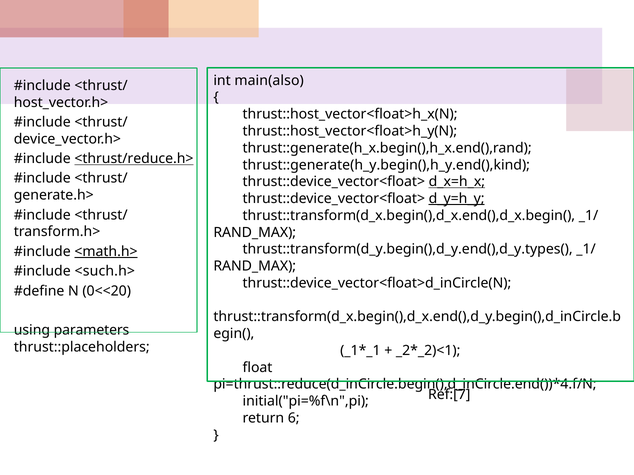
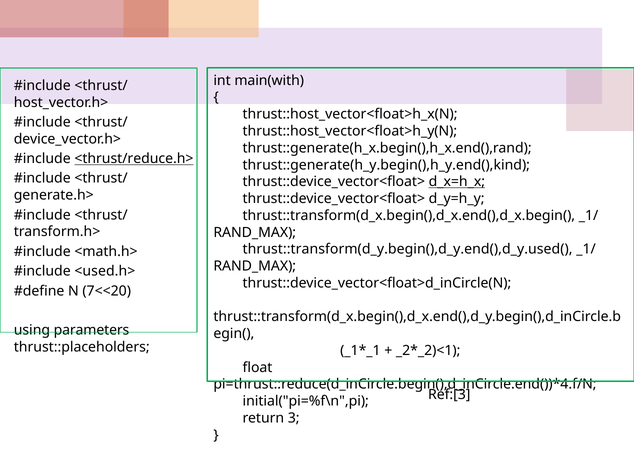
main(also: main(also -> main(with
d_y=h_y underline: present -> none
thrust::transform(d_y.begin(),d_y.end(),d_y.types(: thrust::transform(d_y.begin(),d_y.end(),d_y.types( -> thrust::transform(d_y.begin(),d_y.end(),d_y.used(
<math.h> underline: present -> none
<such.h>: <such.h> -> <used.h>
0<<20: 0<<20 -> 7<<20
Ref:[7: Ref:[7 -> Ref:[3
6: 6 -> 3
